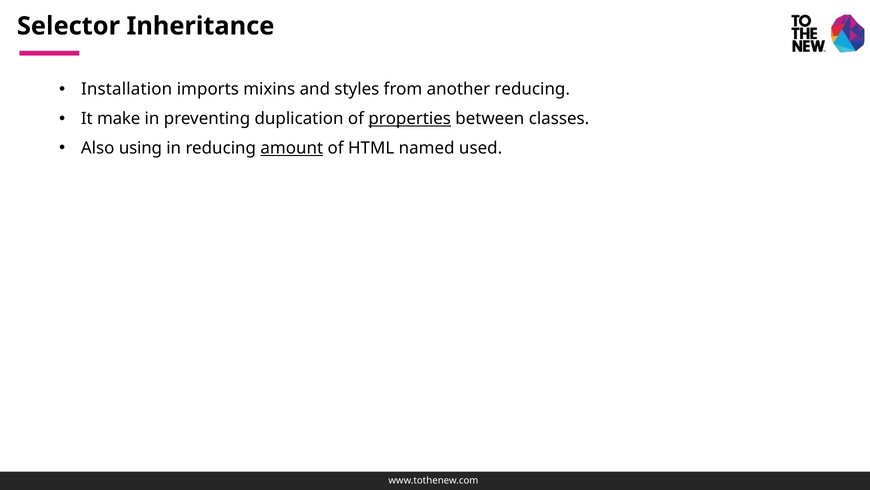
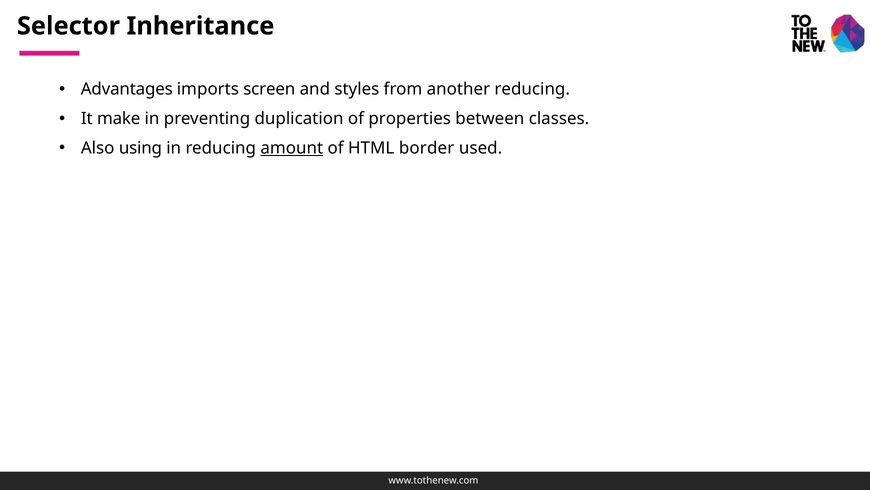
Installation: Installation -> Advantages
mixins: mixins -> screen
properties underline: present -> none
named: named -> border
